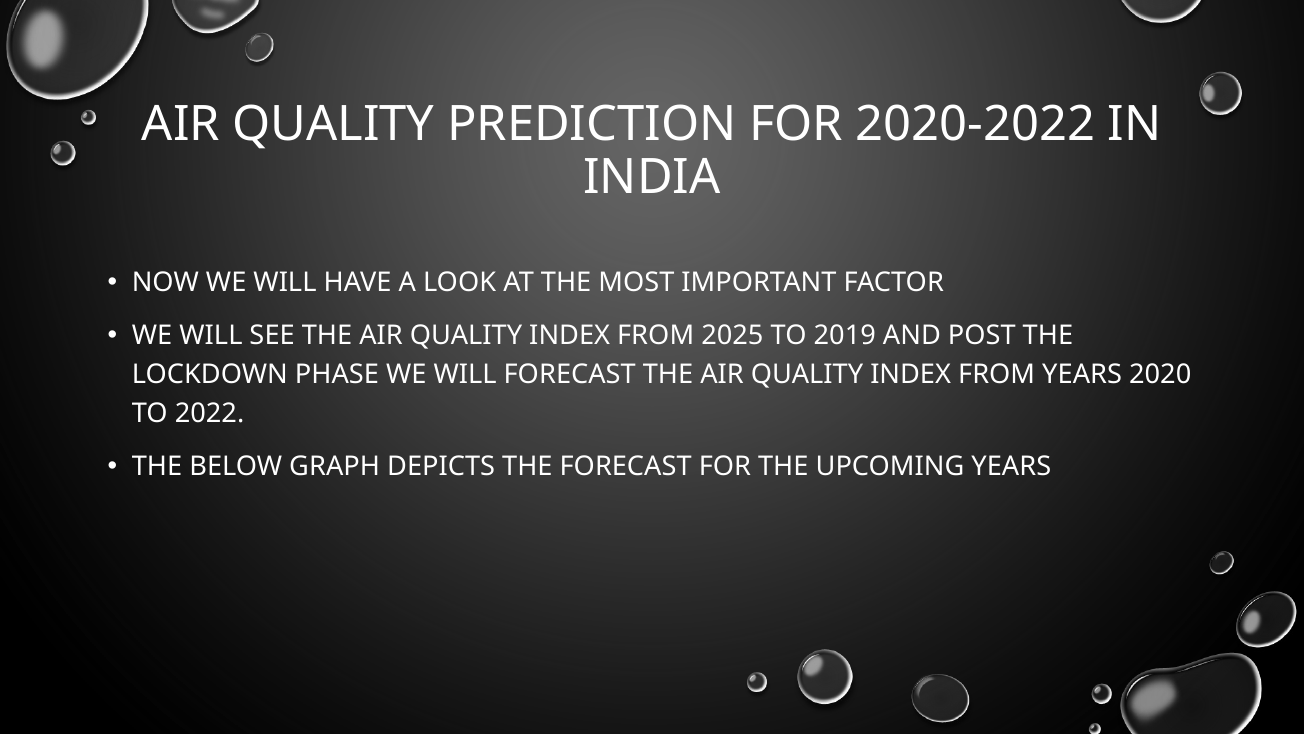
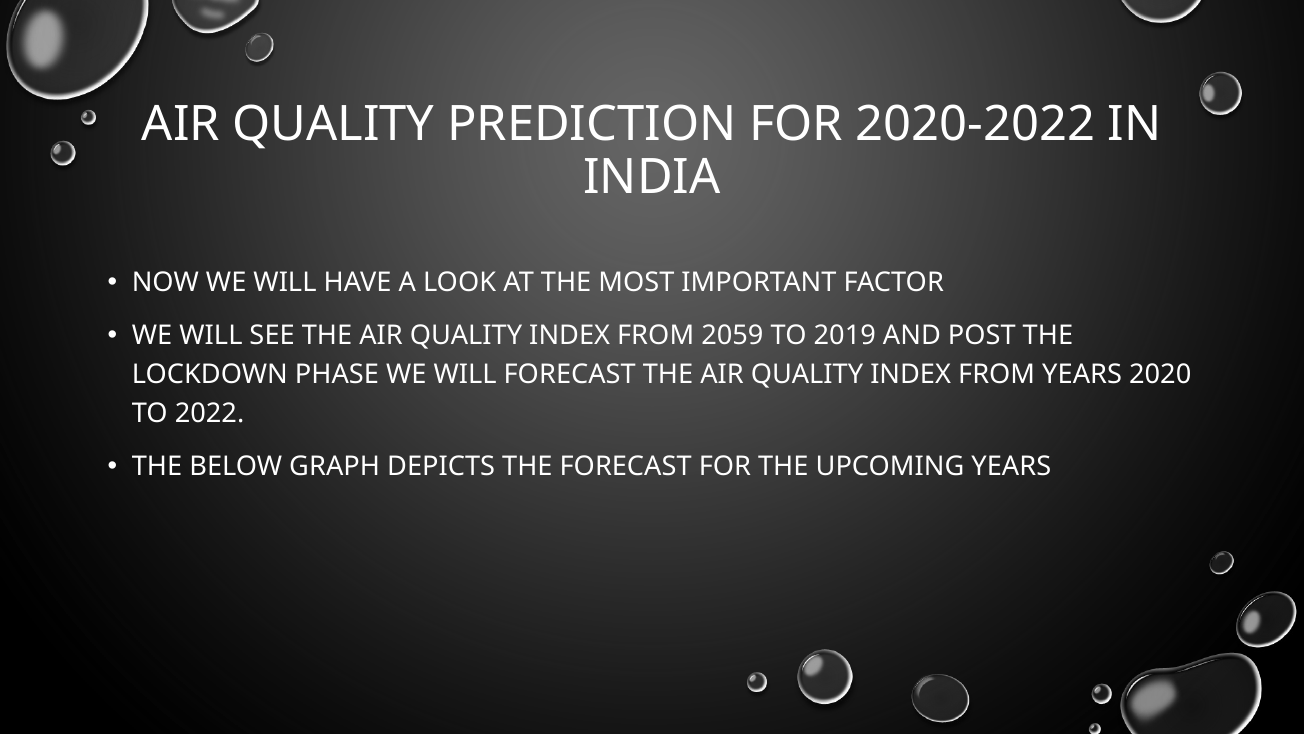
2025: 2025 -> 2059
